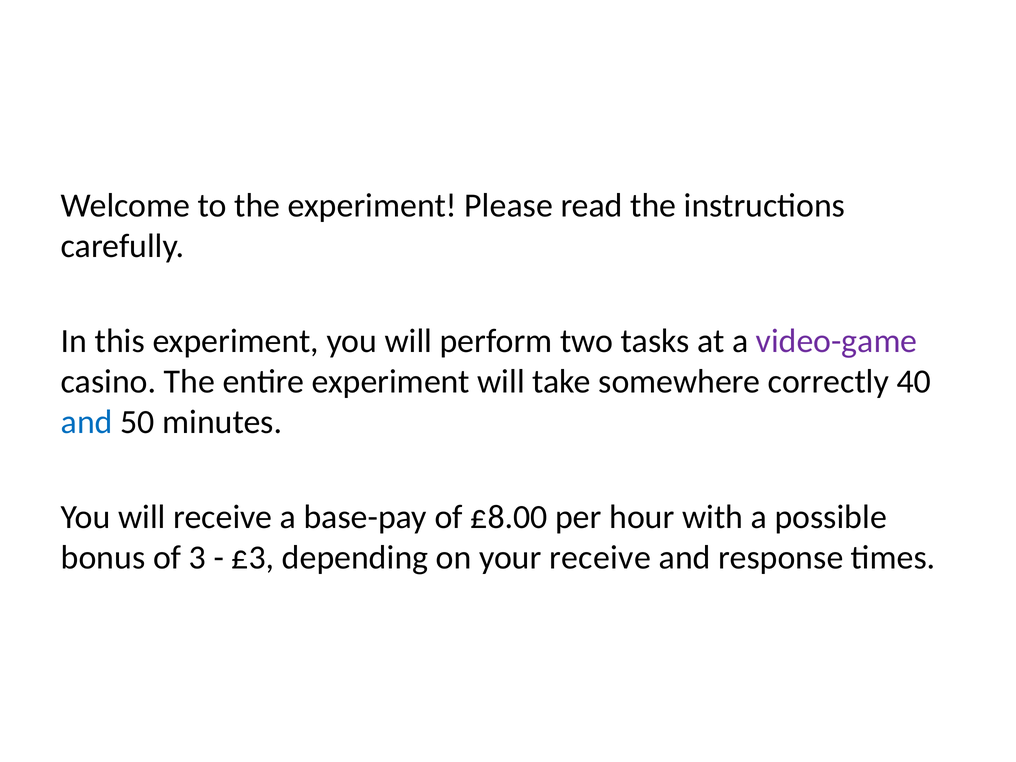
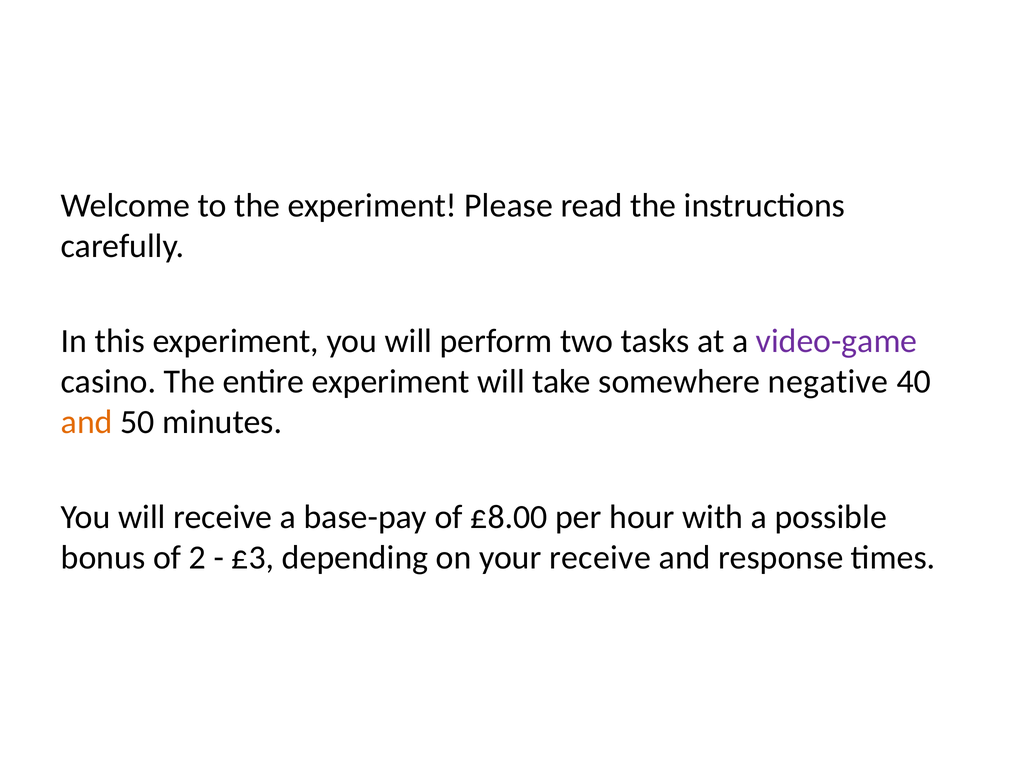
correctly: correctly -> negative
and at (87, 422) colour: blue -> orange
3: 3 -> 2
